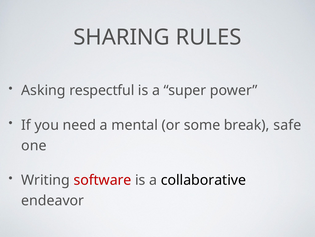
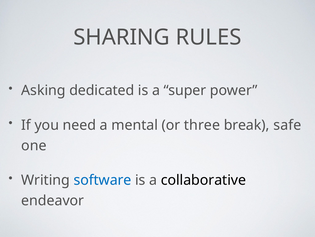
respectful: respectful -> dedicated
some: some -> three
software colour: red -> blue
